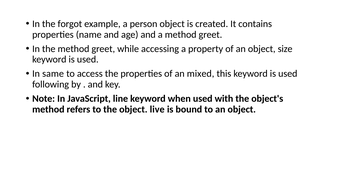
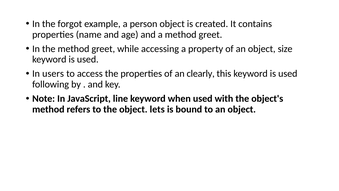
same: same -> users
mixed: mixed -> clearly
live: live -> lets
